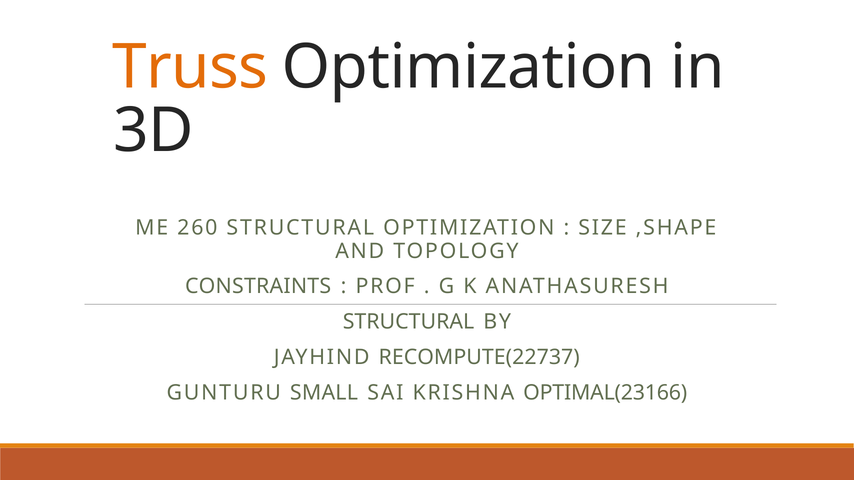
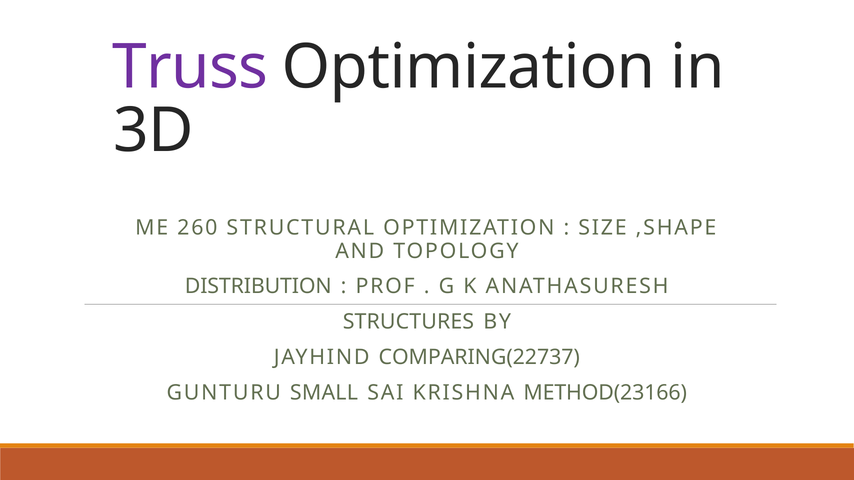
Truss colour: orange -> purple
CONSTRAINTS: CONSTRAINTS -> DISTRIBUTION
STRUCTURAL at (409, 322): STRUCTURAL -> STRUCTURES
RECOMPUTE(22737: RECOMPUTE(22737 -> COMPARING(22737
OPTIMAL(23166: OPTIMAL(23166 -> METHOD(23166
